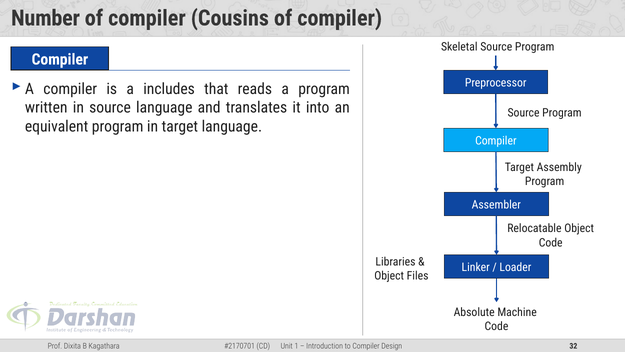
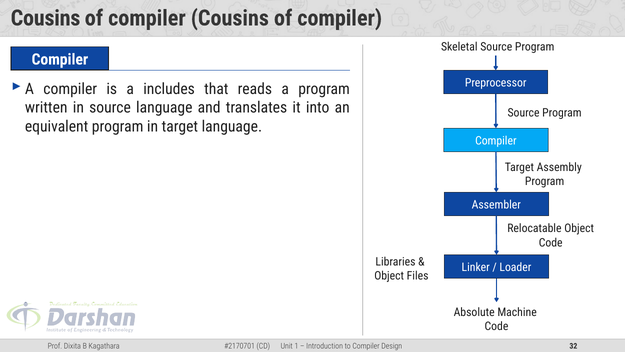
Number at (45, 18): Number -> Cousins
